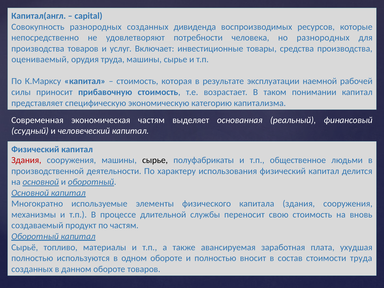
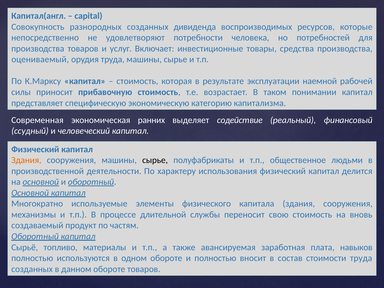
но разнородных: разнородных -> потребностей
экономическая частям: частям -> ранних
основанная: основанная -> содействие
Здания at (26, 160) colour: red -> orange
ухудшая: ухудшая -> навыков
